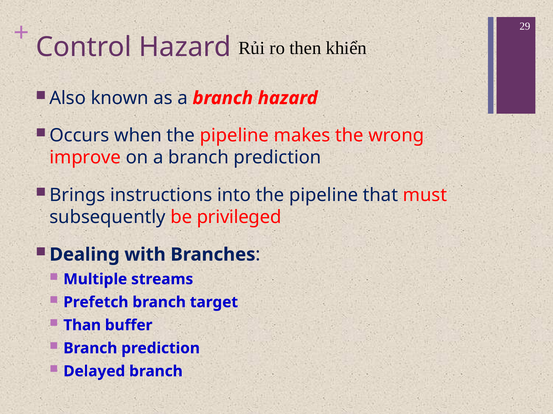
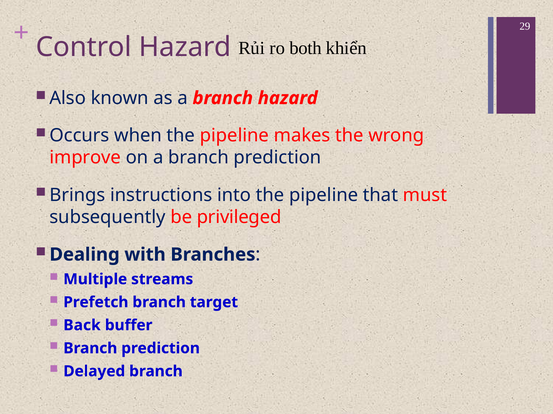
then: then -> both
Than: Than -> Back
